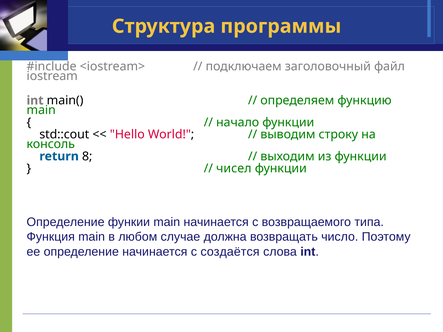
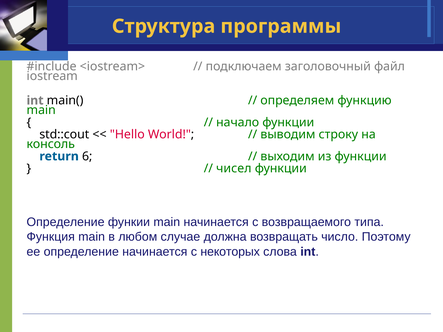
8: 8 -> 6
создаётся: создаётся -> некоторых
